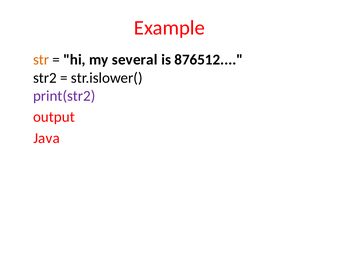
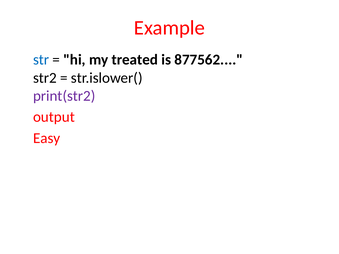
str colour: orange -> blue
several: several -> treated
876512: 876512 -> 877562
Java: Java -> Easy
